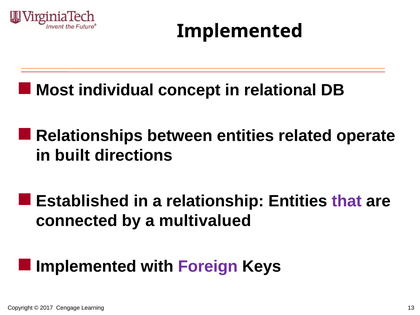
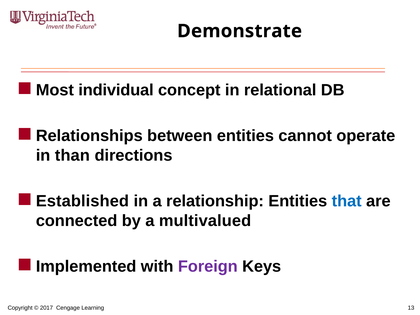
Implemented at (240, 31): Implemented -> Demonstrate
related: related -> cannot
built: built -> than
that colour: purple -> blue
